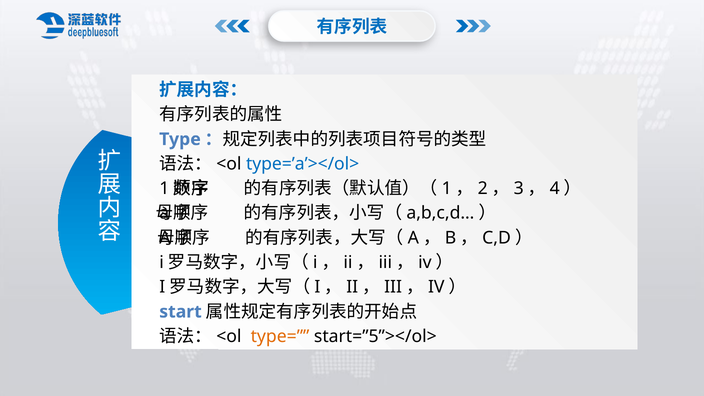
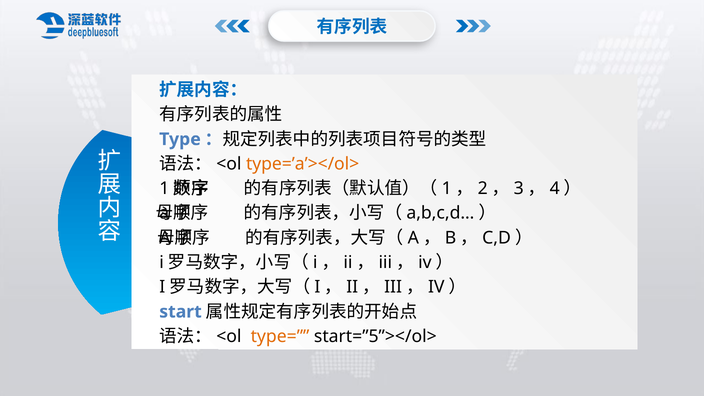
type=’a’></ol> colour: blue -> orange
